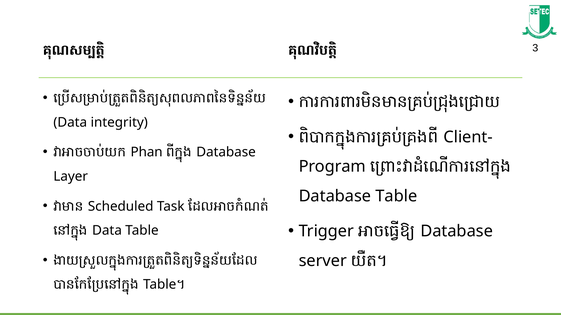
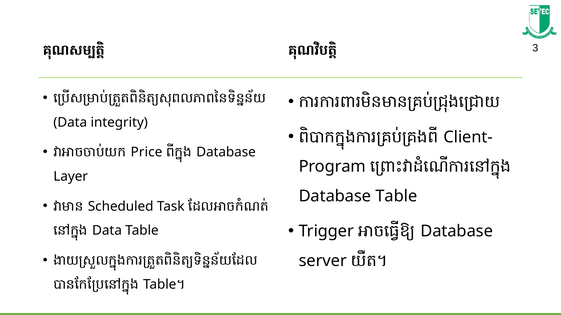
Phan: Phan -> Price
